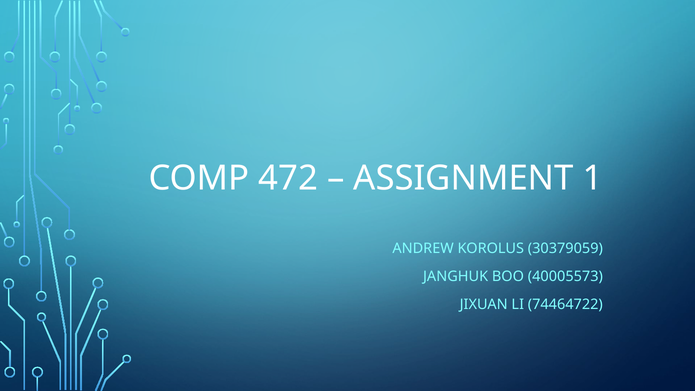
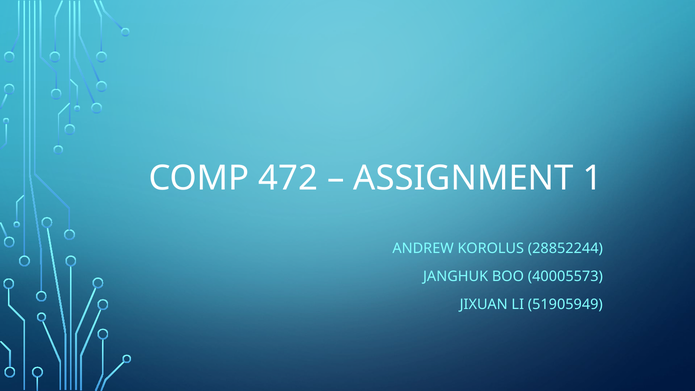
30379059: 30379059 -> 28852244
74464722: 74464722 -> 51905949
